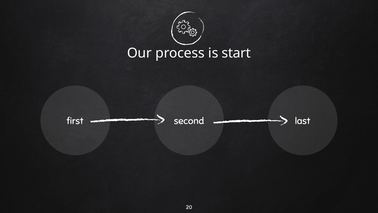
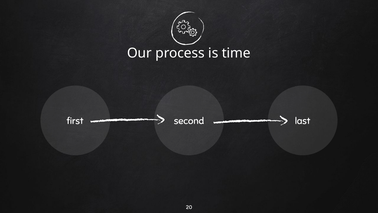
start: start -> time
